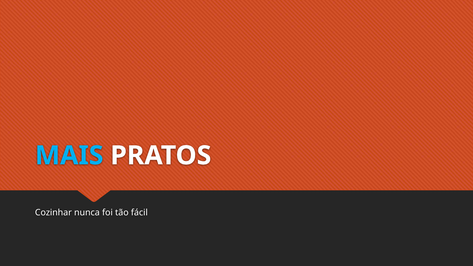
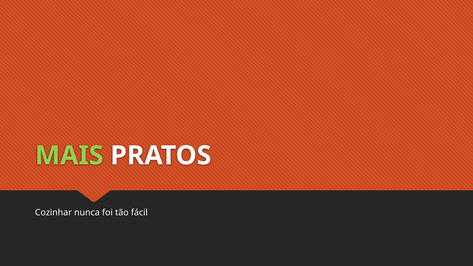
MAIS colour: light blue -> light green
